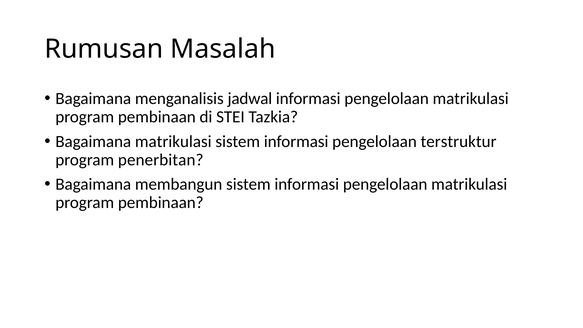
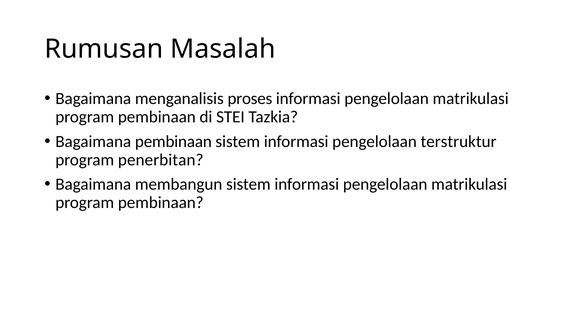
jadwal: jadwal -> proses
Bagaimana matrikulasi: matrikulasi -> pembinaan
